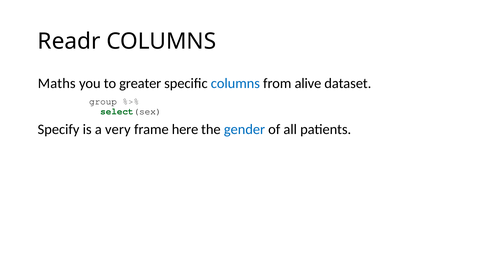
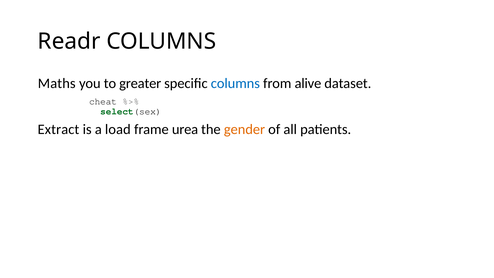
group: group -> cheat
Specify: Specify -> Extract
very: very -> load
here: here -> urea
gender colour: blue -> orange
